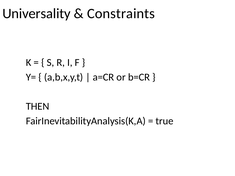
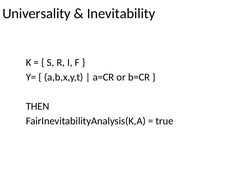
Constraints: Constraints -> Inevitability
